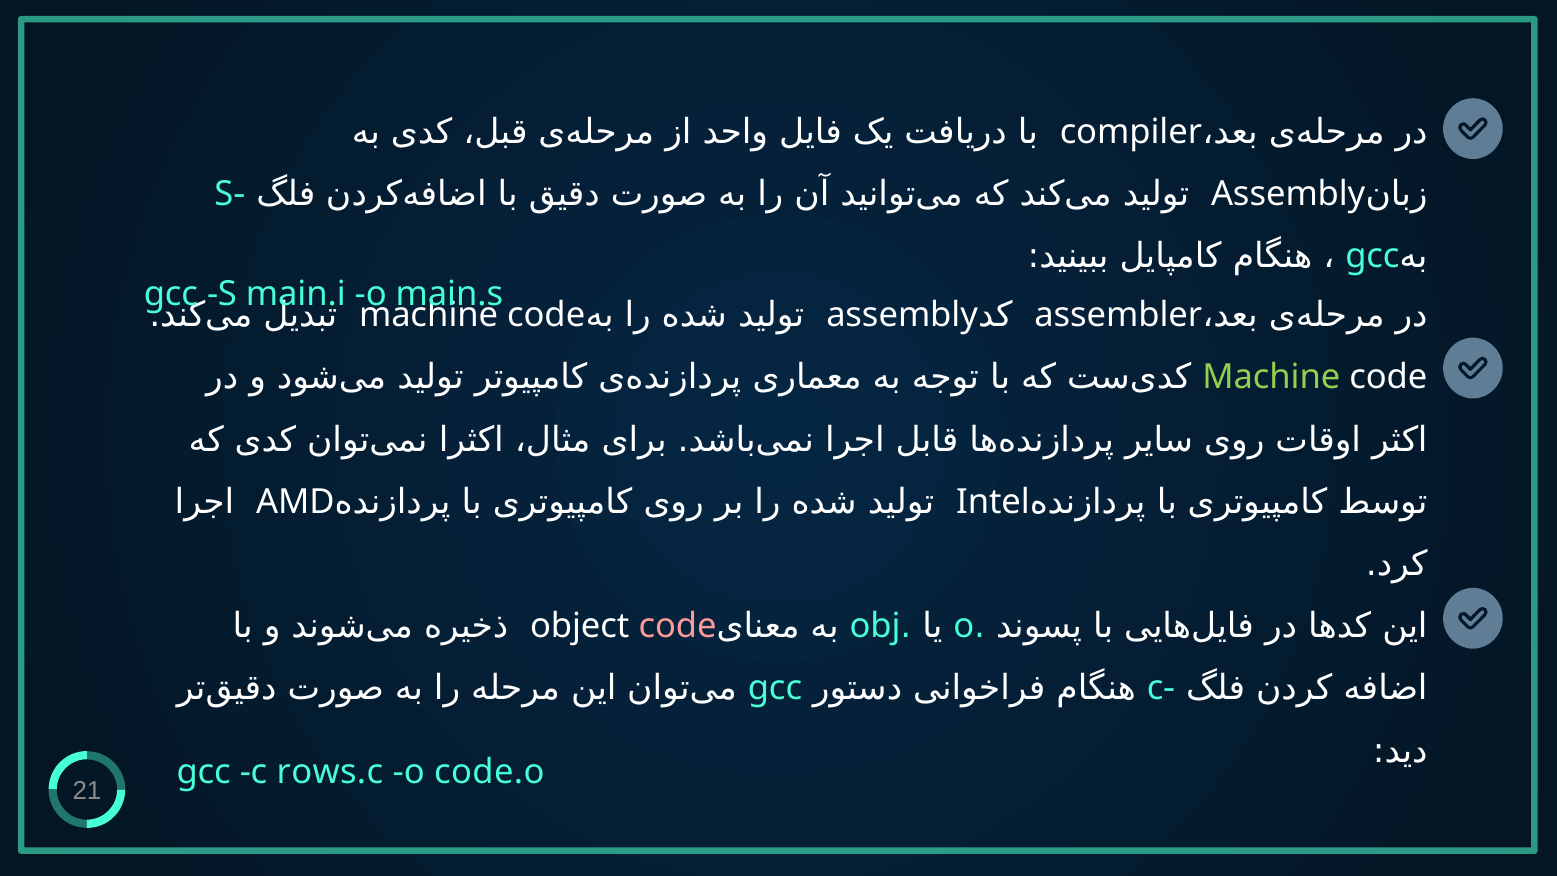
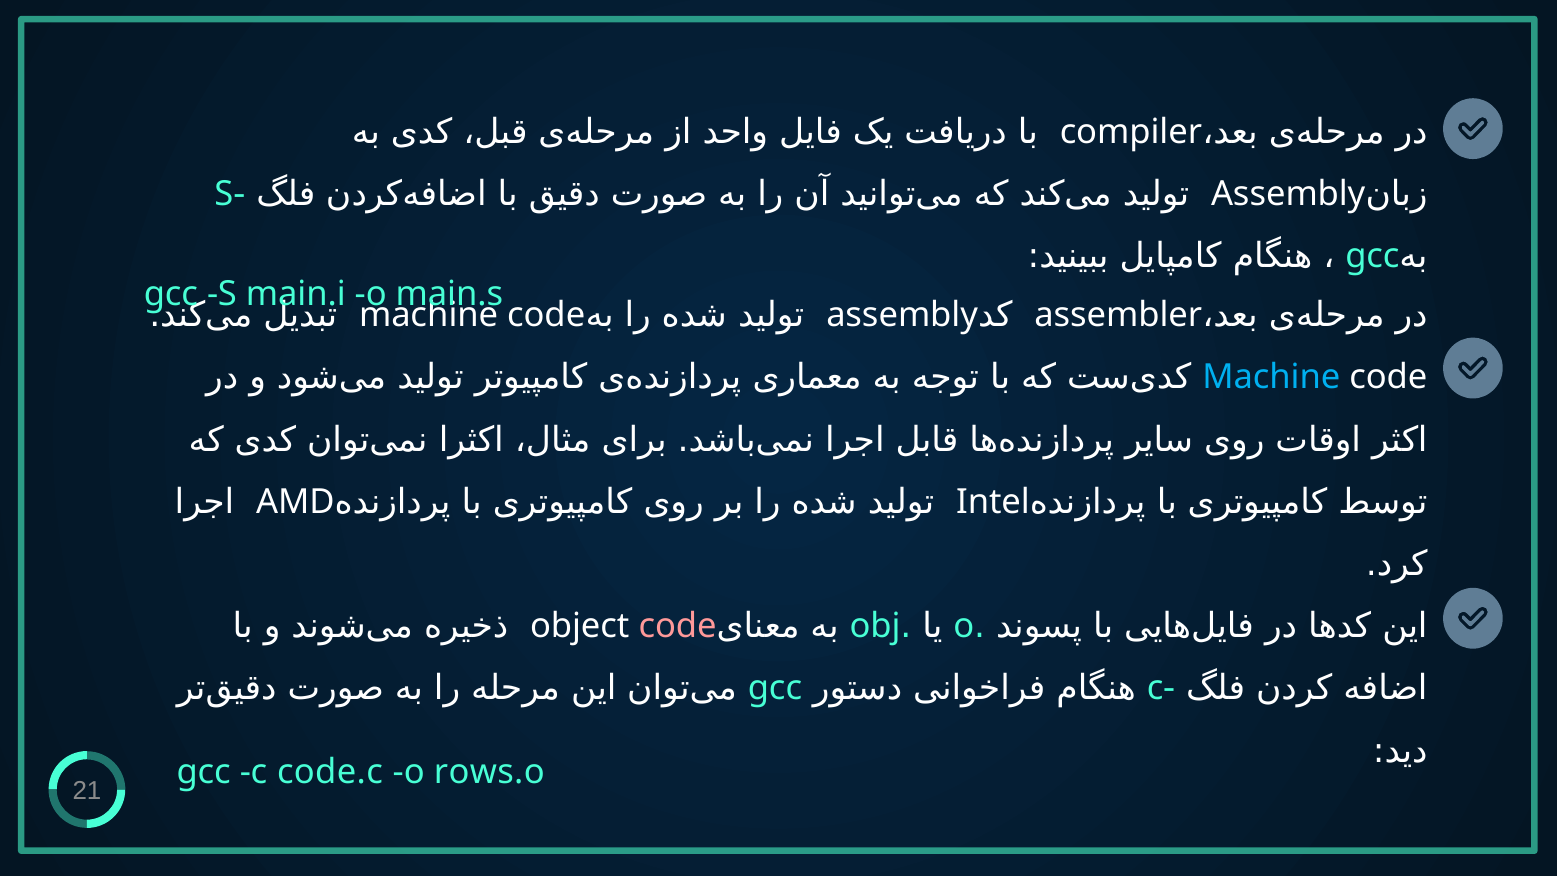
Machine at (1271, 377) colour: light green -> light blue
rows.c: rows.c -> code.c
code.o: code.o -> rows.o
